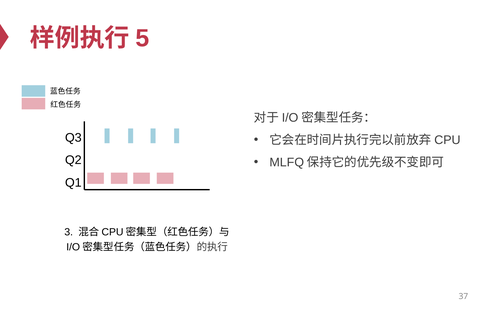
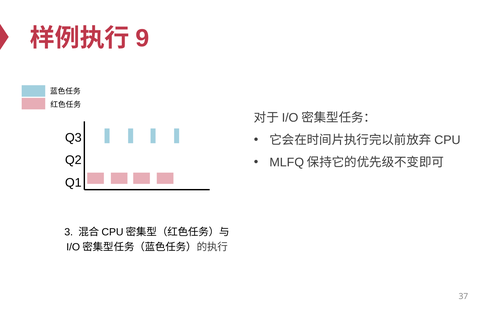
5: 5 -> 9
